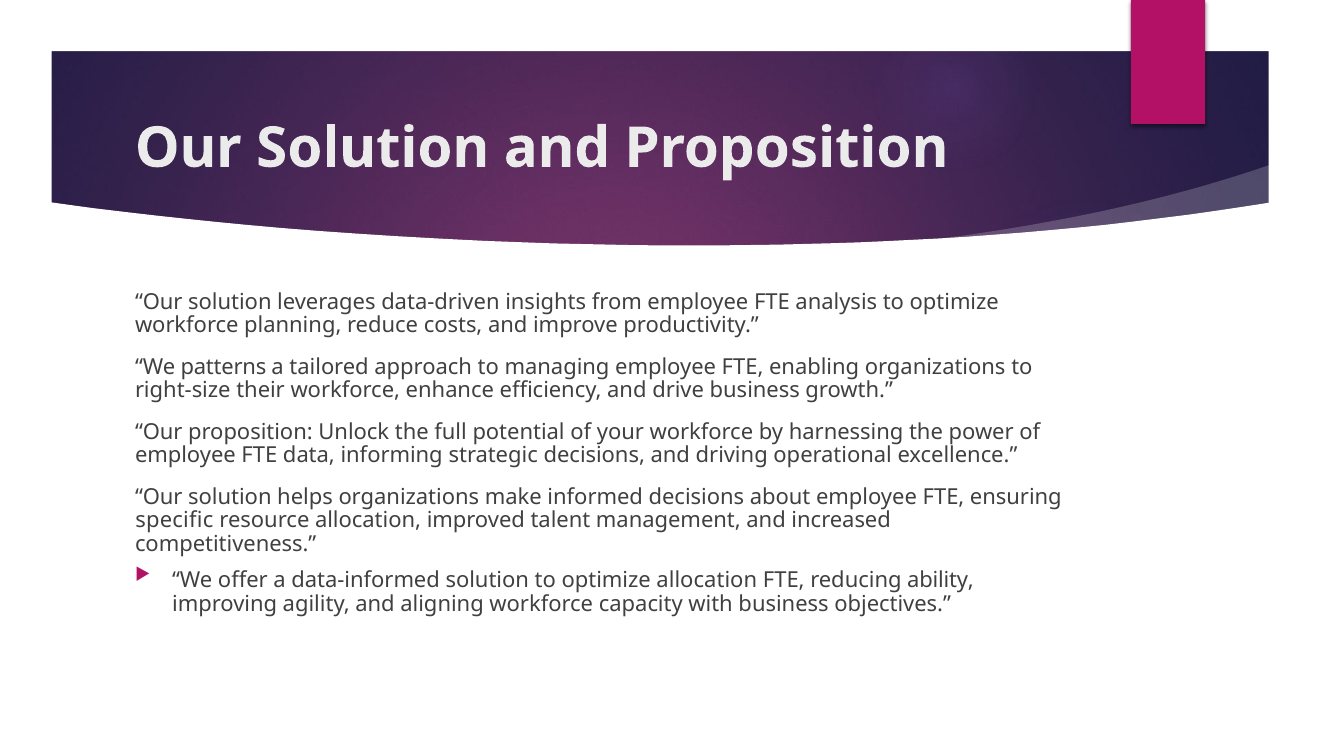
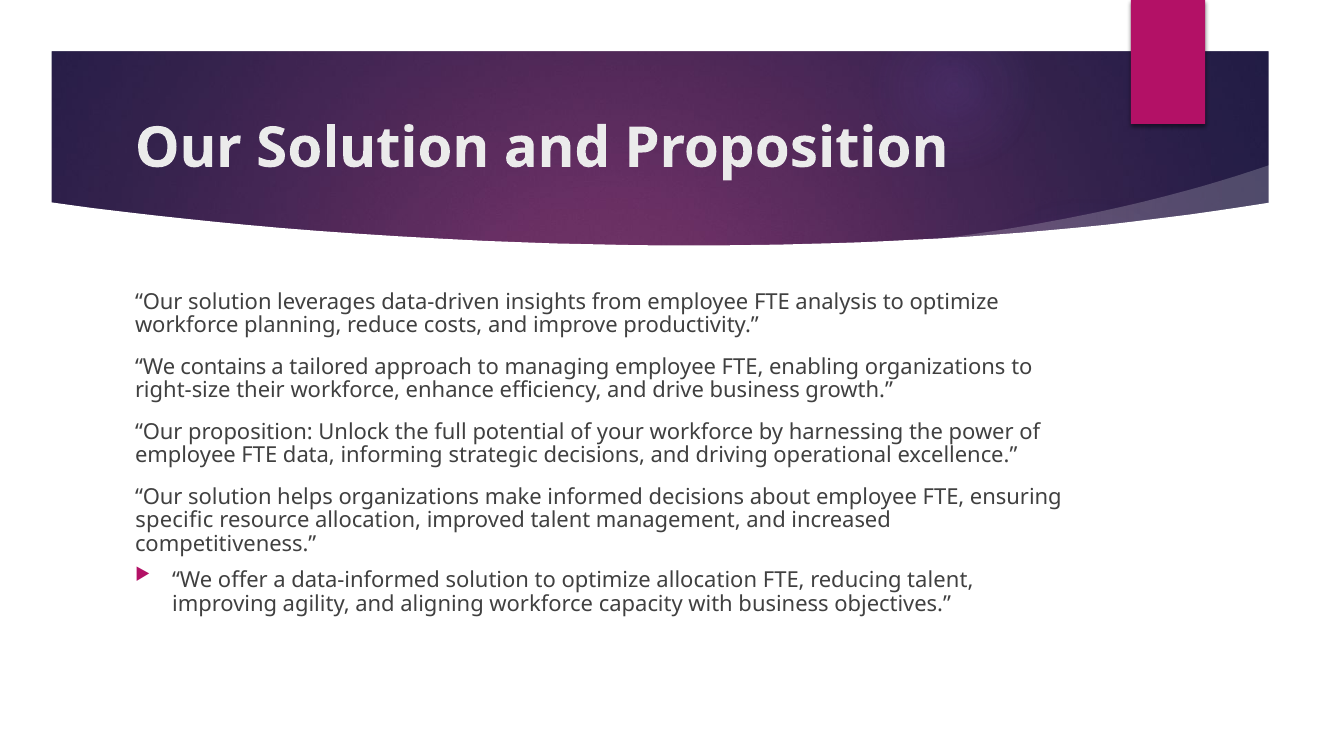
patterns: patterns -> contains
reducing ability: ability -> talent
